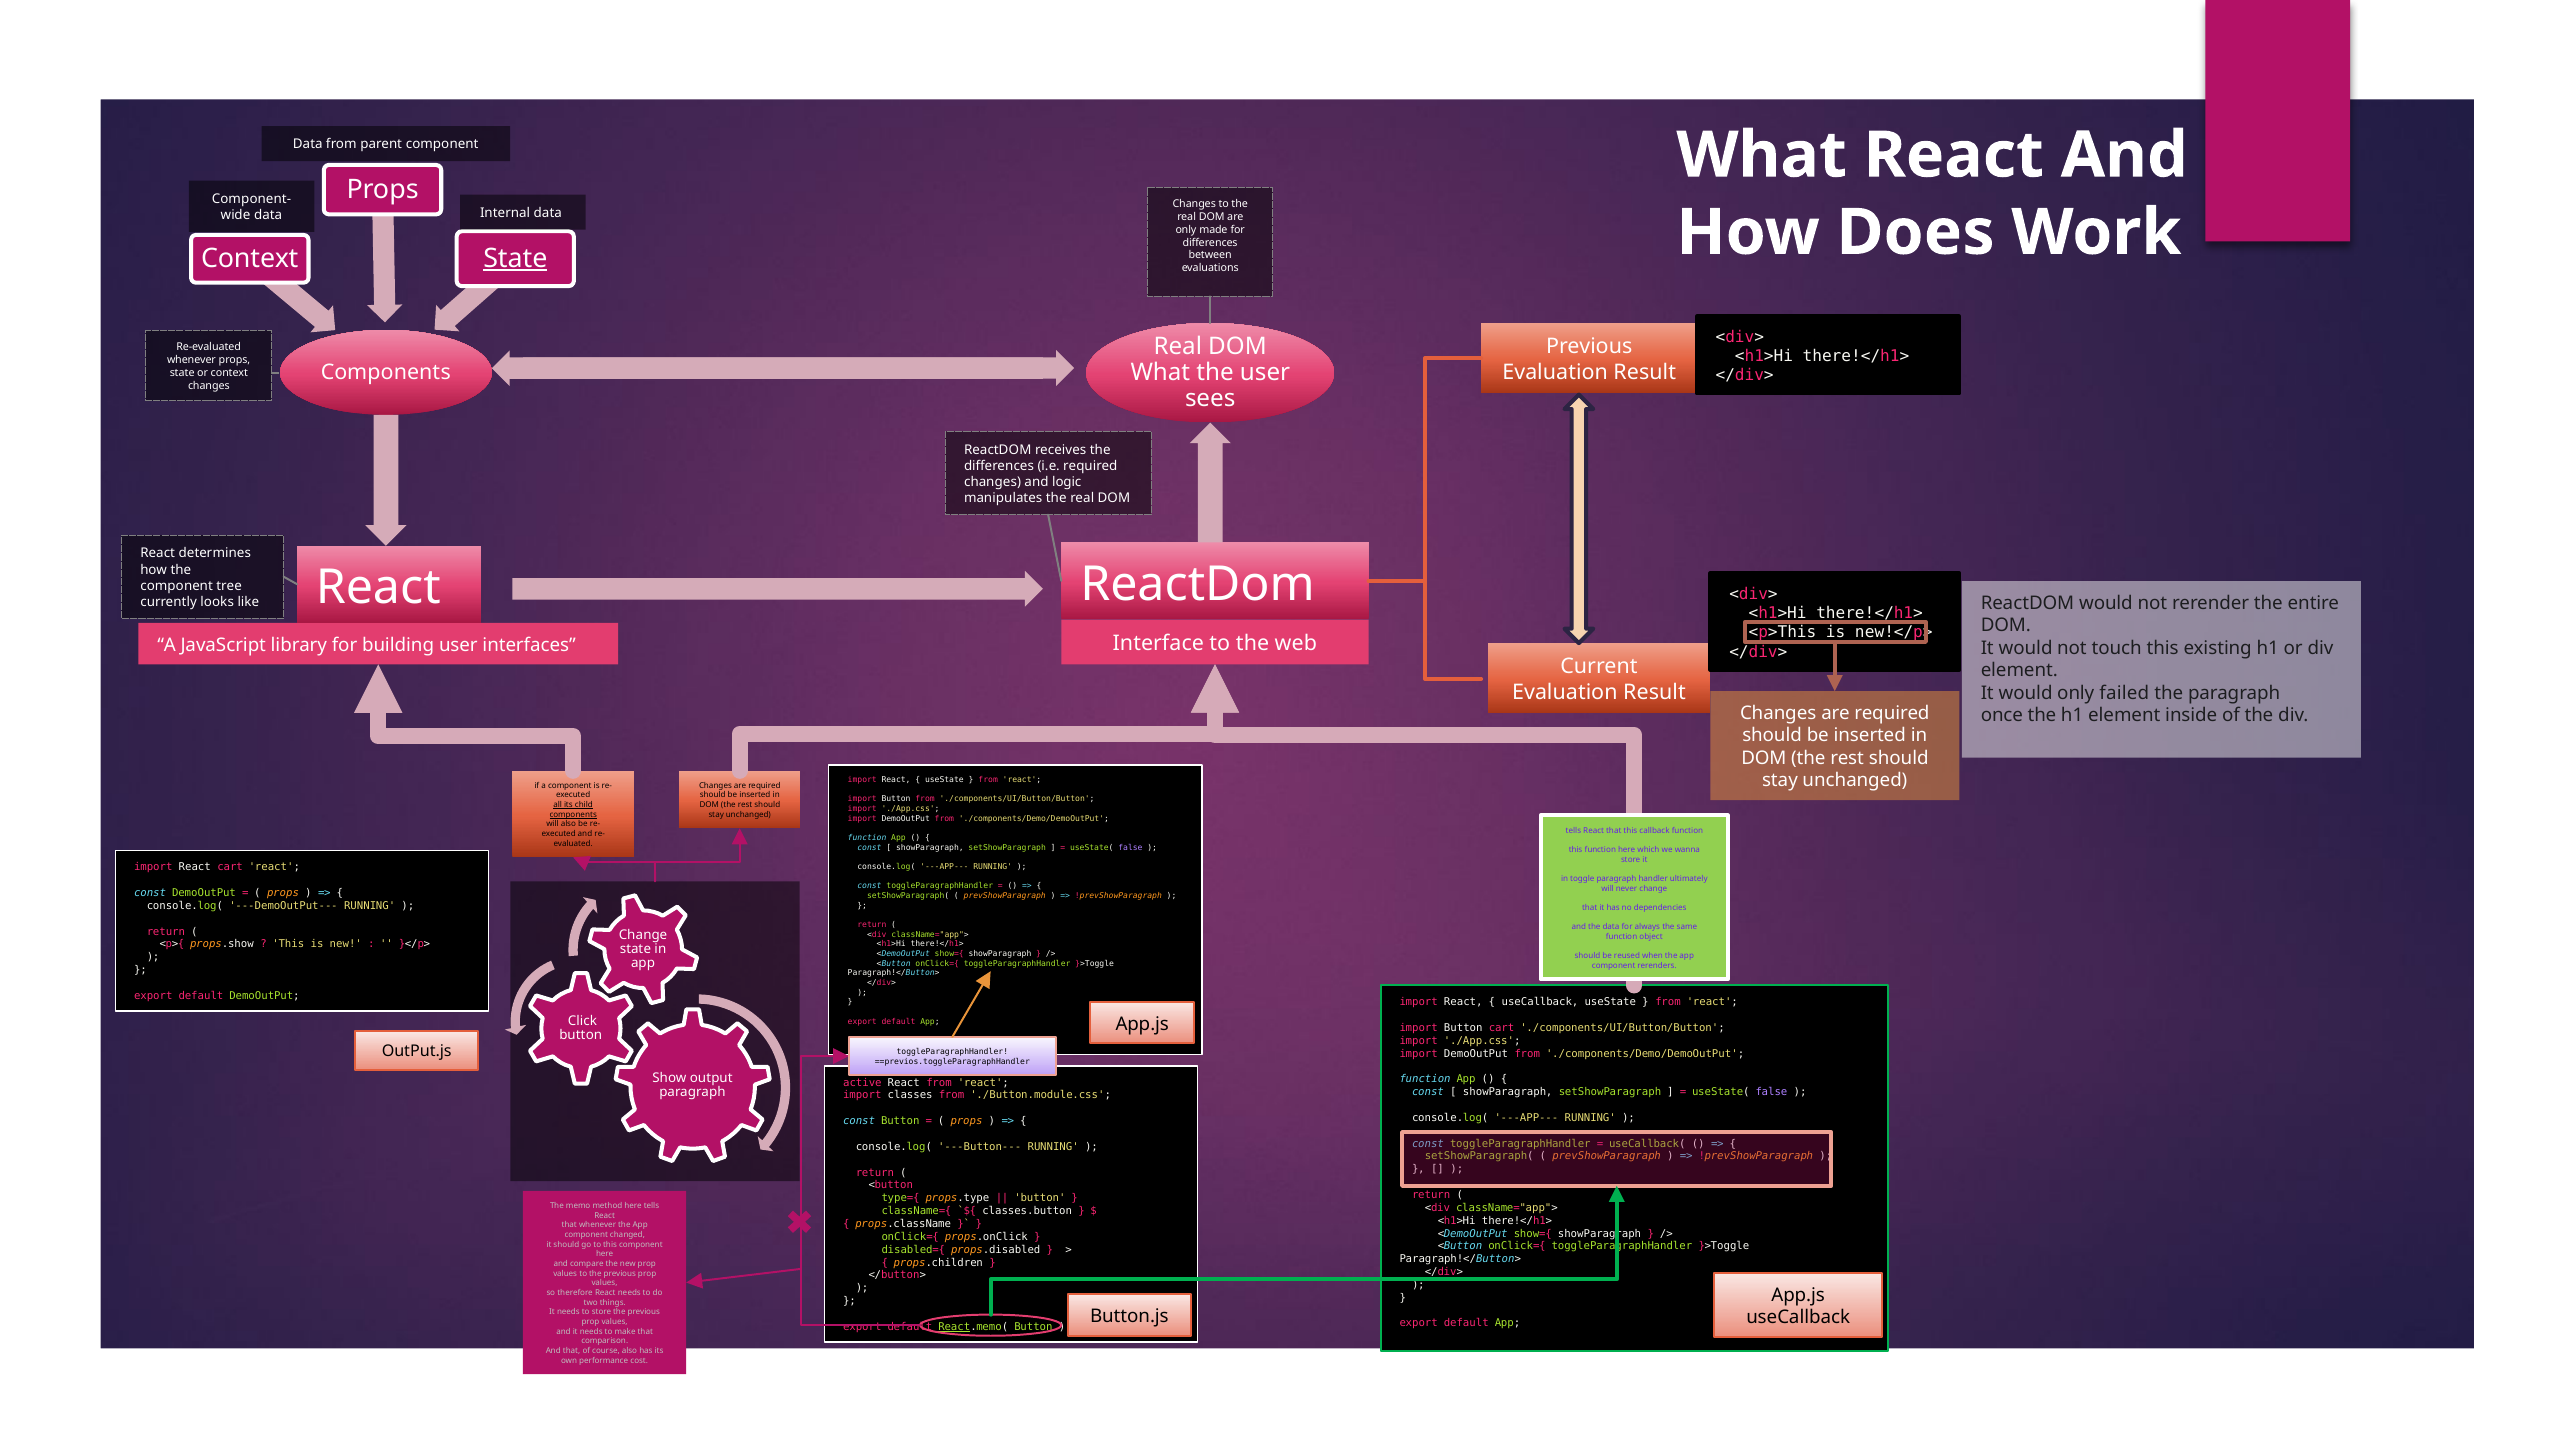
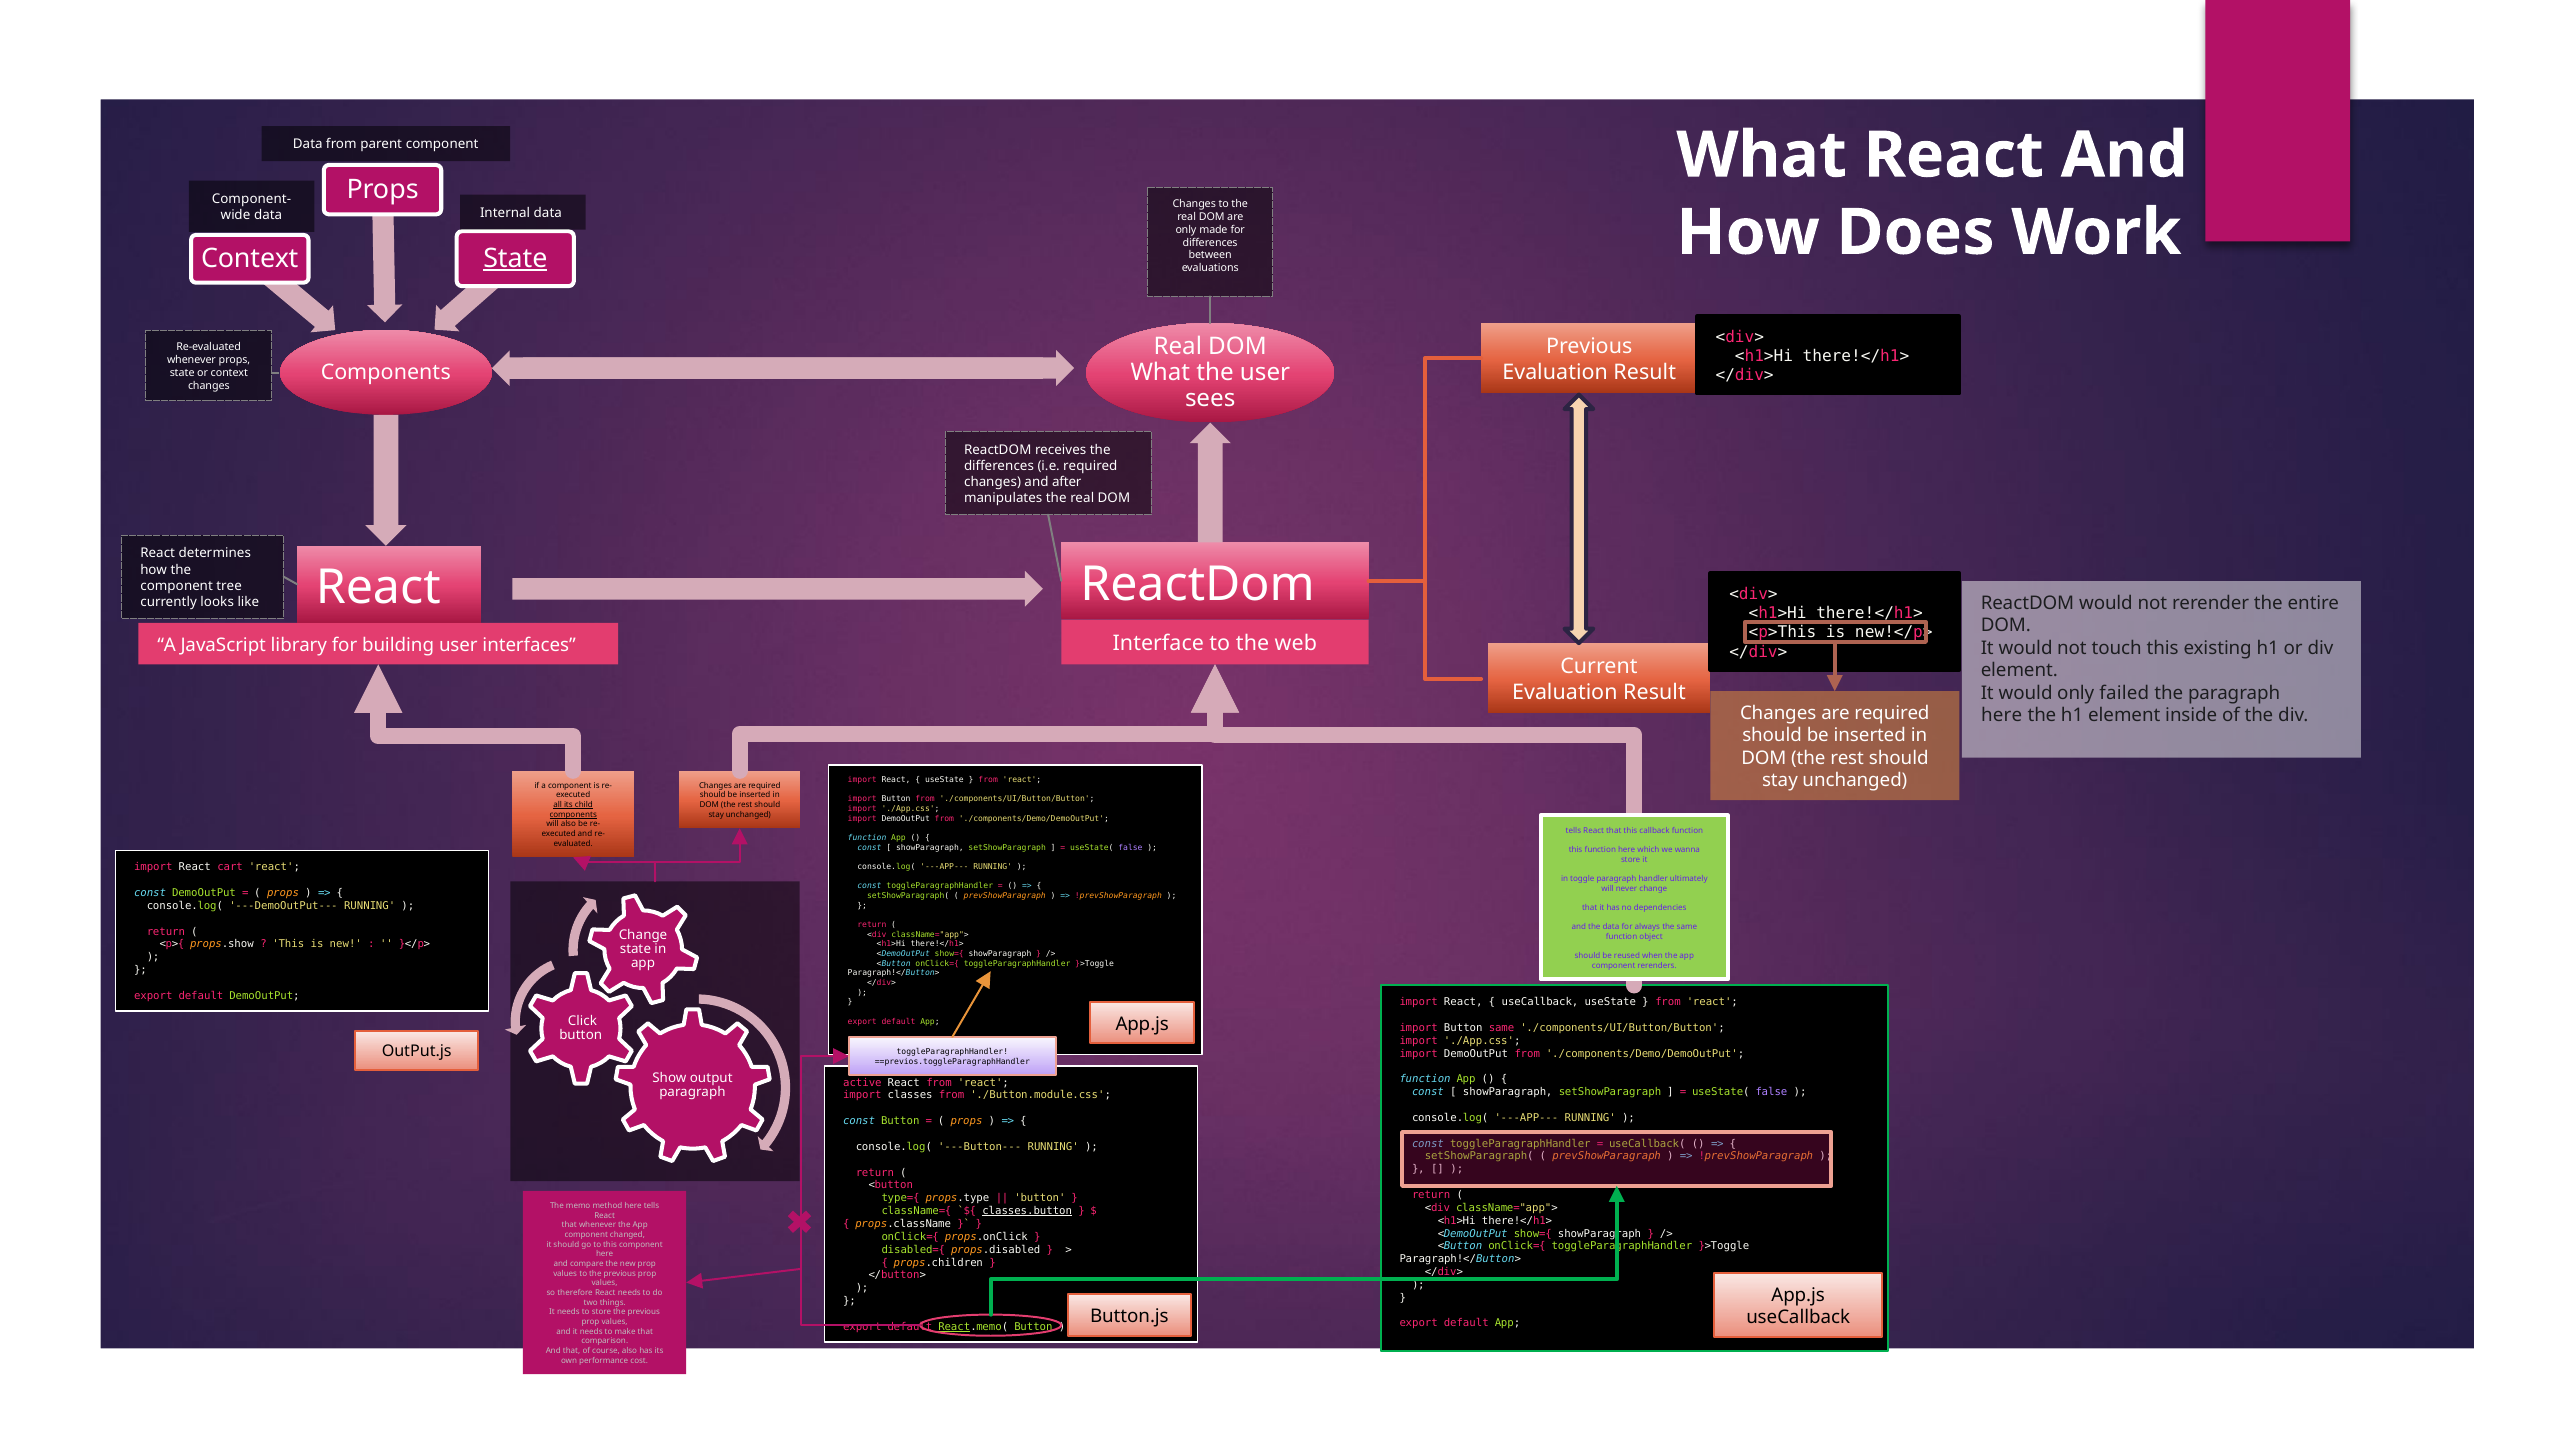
logic: logic -> after
once at (2002, 716): once -> here
Button cart: cart -> same
classes.button underline: none -> present
